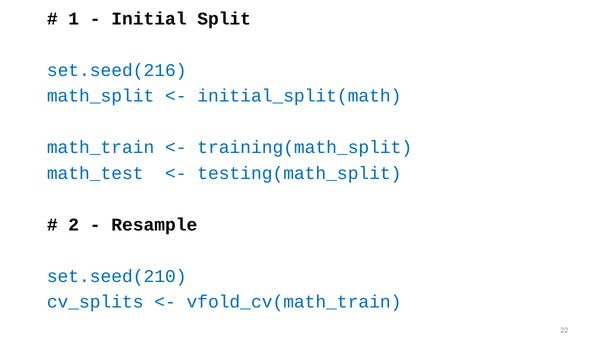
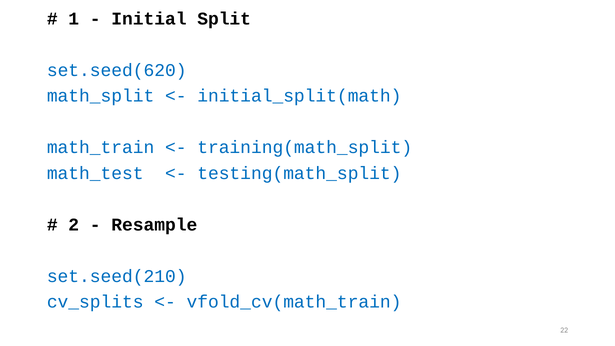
set.seed(216: set.seed(216 -> set.seed(620
